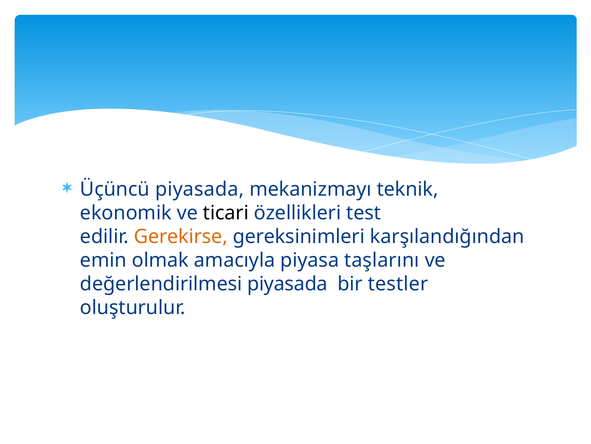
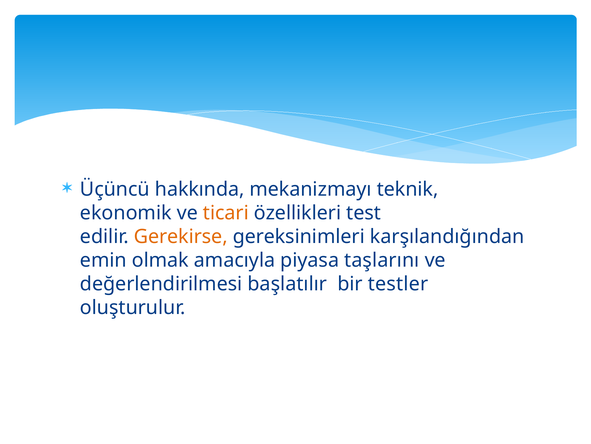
Üçüncü piyasada: piyasada -> hakkında
ticari colour: black -> orange
değerlendirilmesi piyasada: piyasada -> başlatılır
